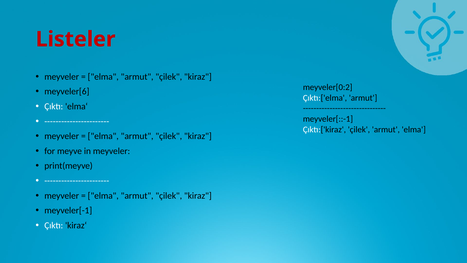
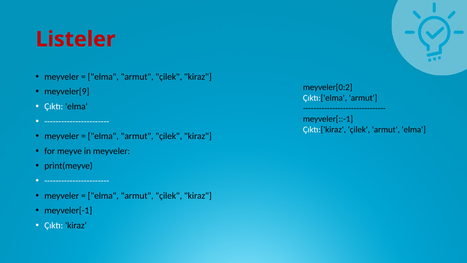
meyveler[6: meyveler[6 -> meyveler[9
